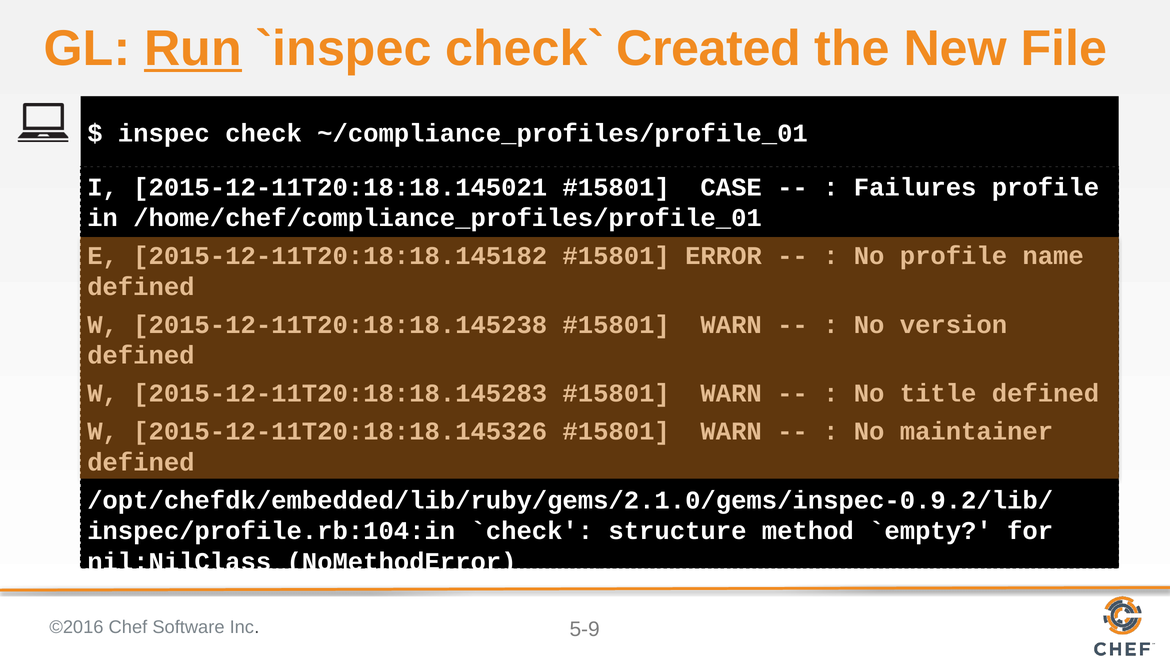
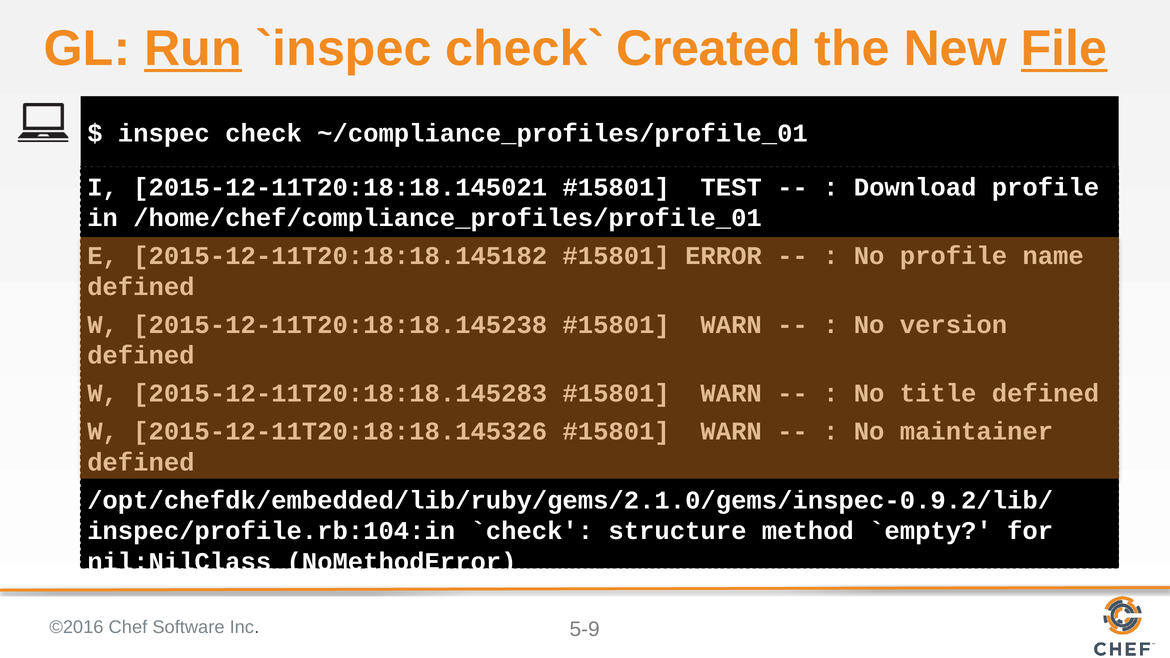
File underline: none -> present
CASE: CASE -> TEST
Failures: Failures -> Download
